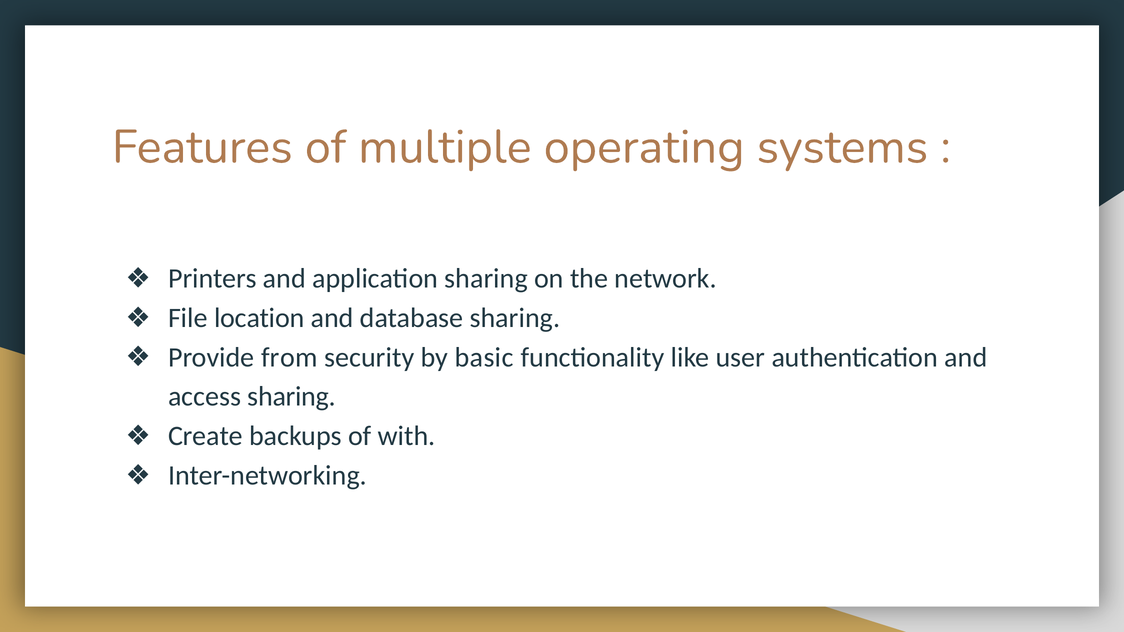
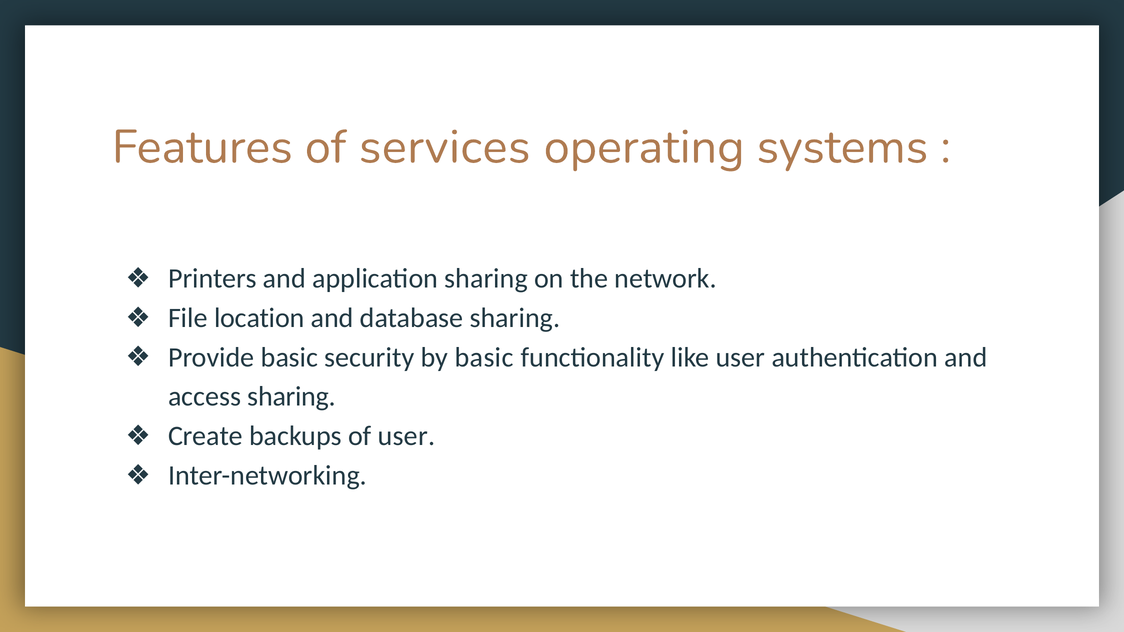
multiple: multiple -> services
Provide from: from -> basic
of with: with -> user
